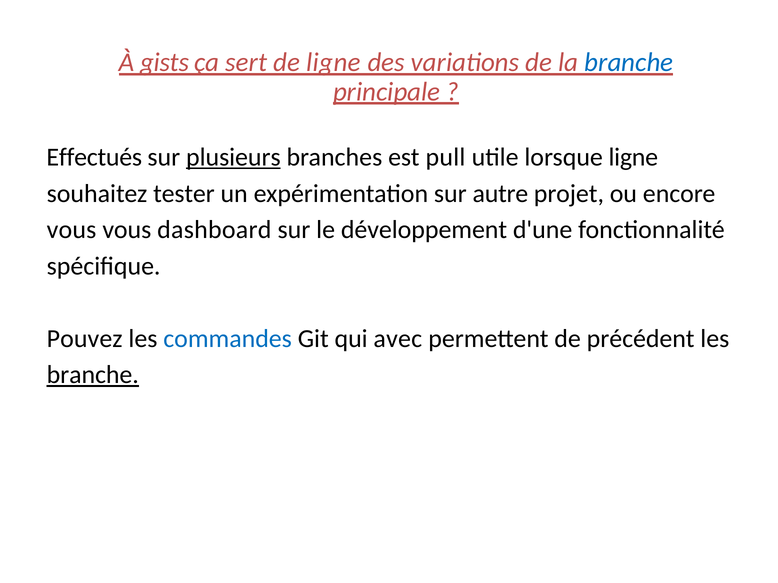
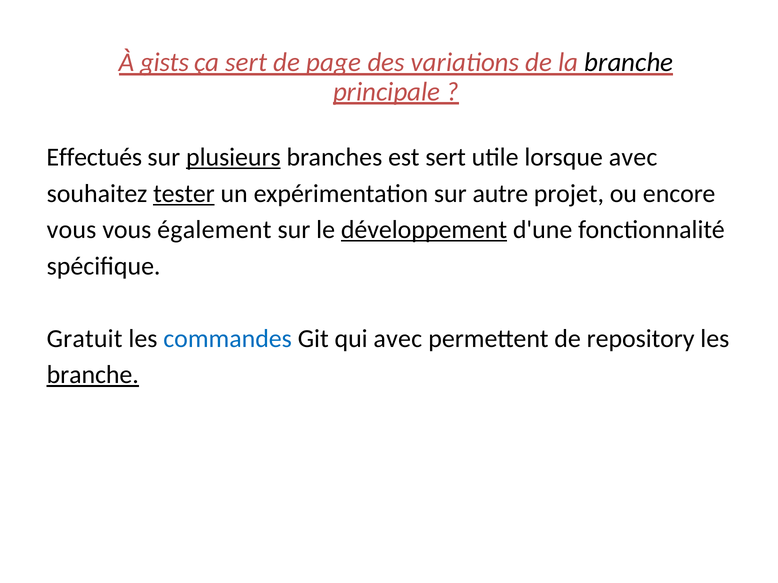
de ligne: ligne -> page
branche at (629, 63) colour: blue -> black
est pull: pull -> sert
lorsque ligne: ligne -> avec
tester underline: none -> present
dashboard: dashboard -> également
développement underline: none -> present
Pouvez: Pouvez -> Gratuit
précédent: précédent -> repository
